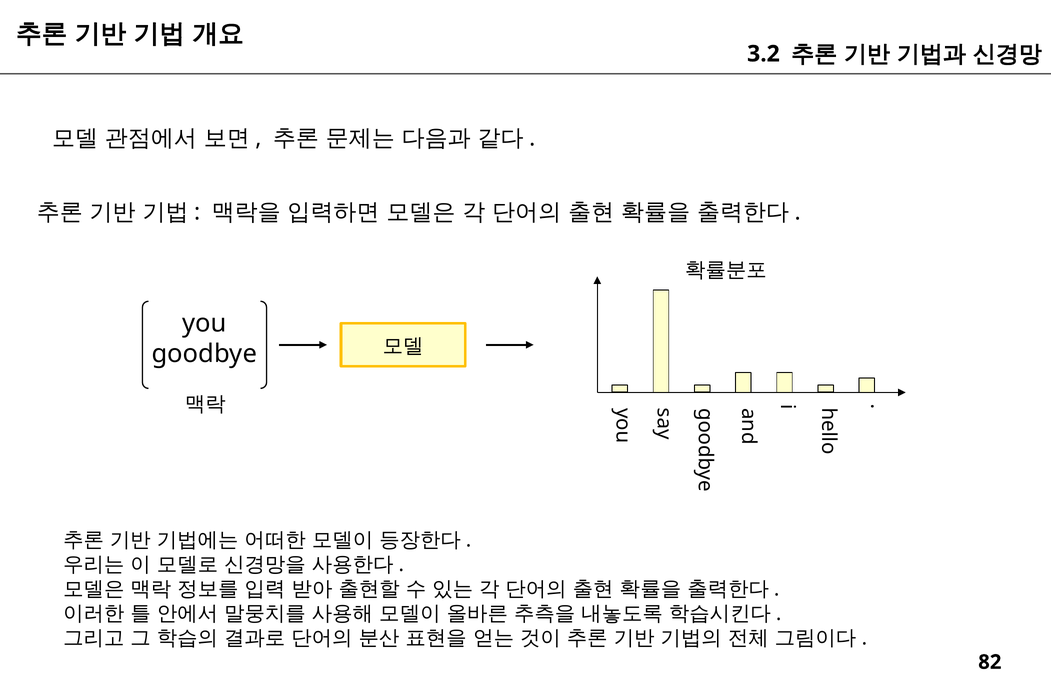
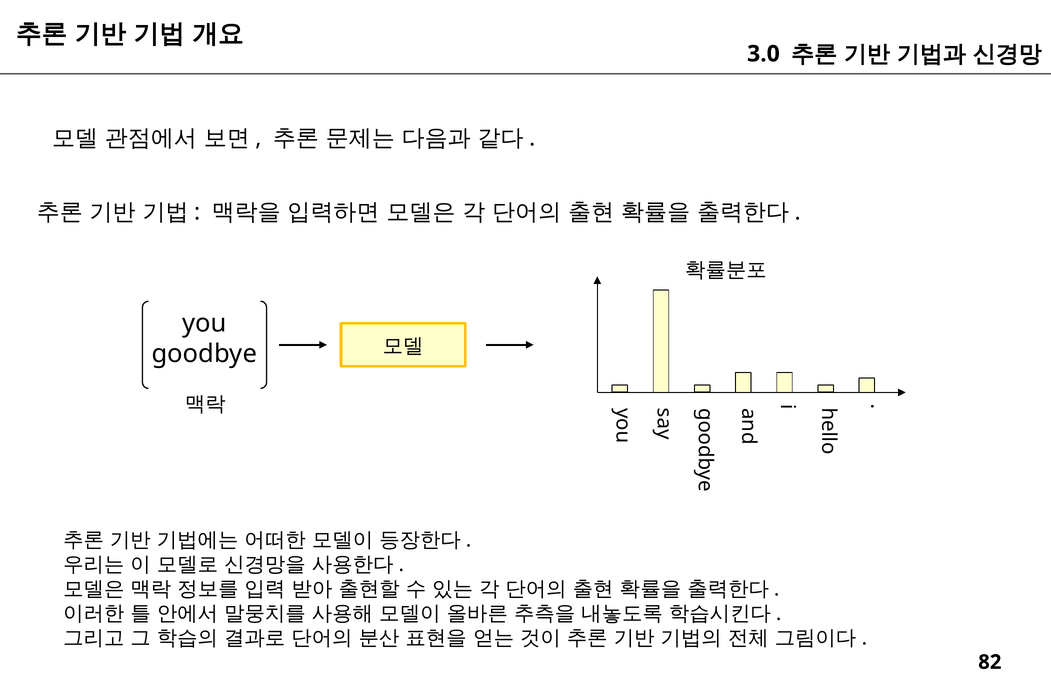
3.2: 3.2 -> 3.0
